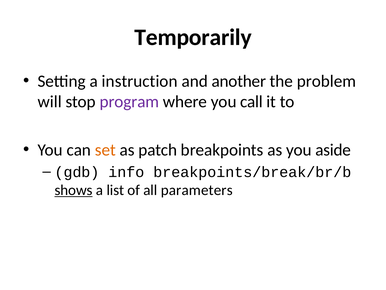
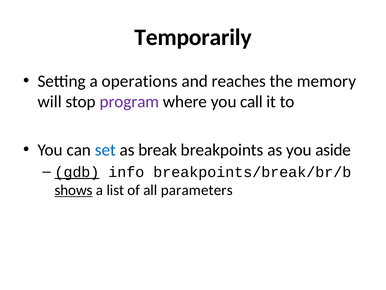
instruction: instruction -> operations
another: another -> reaches
problem: problem -> memory
set colour: orange -> blue
patch: patch -> break
gdb underline: none -> present
